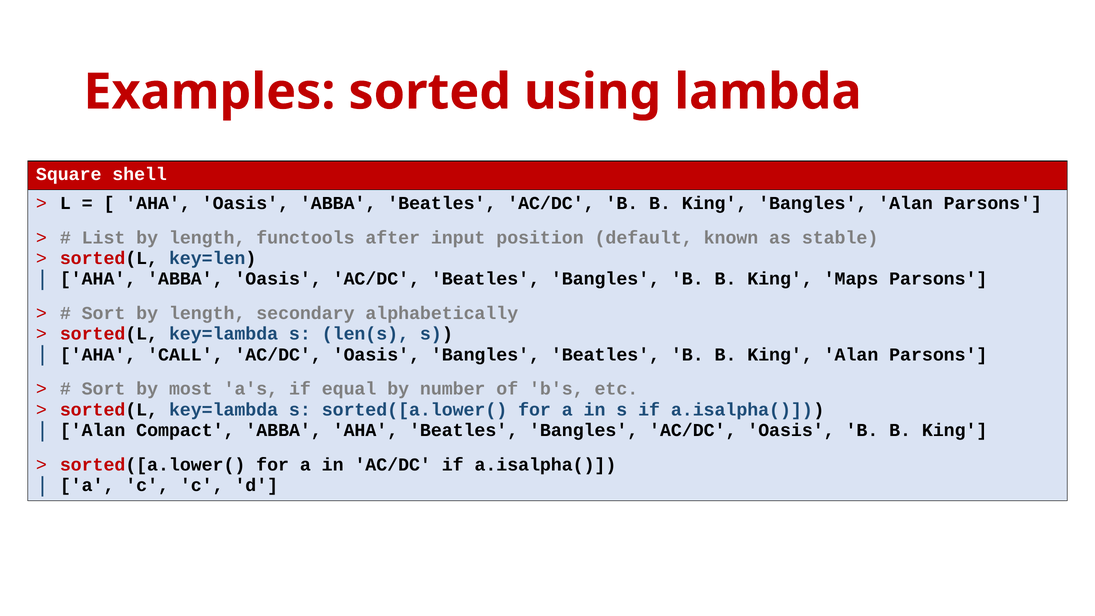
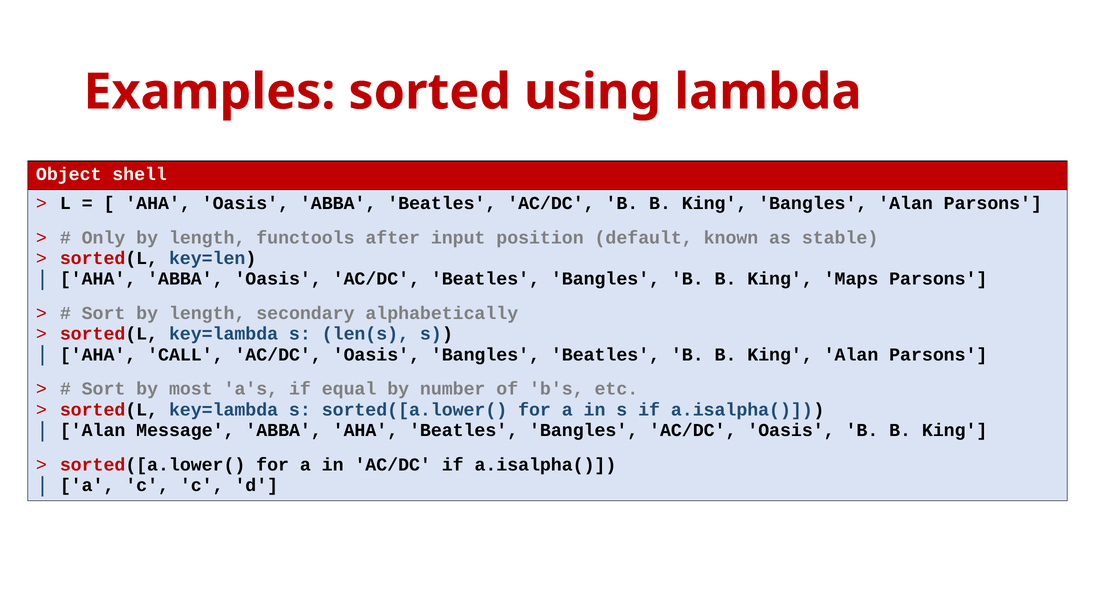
Square: Square -> Object
List: List -> Only
Compact: Compact -> Message
